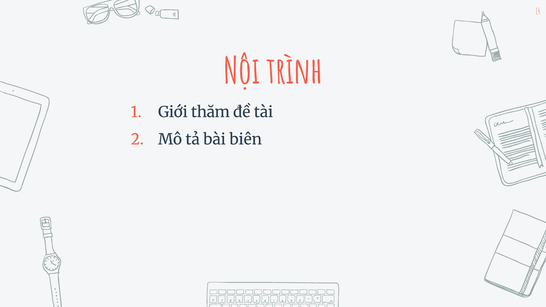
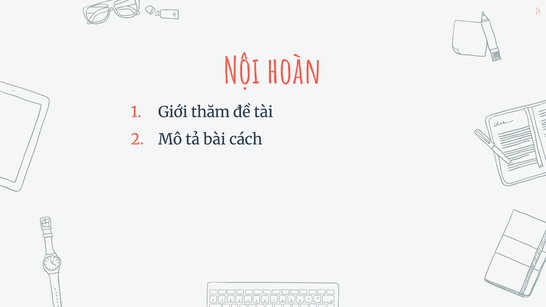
trình: trình -> hoàn
biên: biên -> cách
